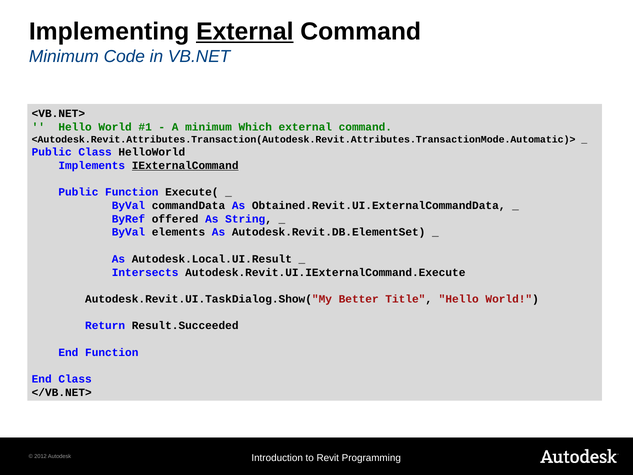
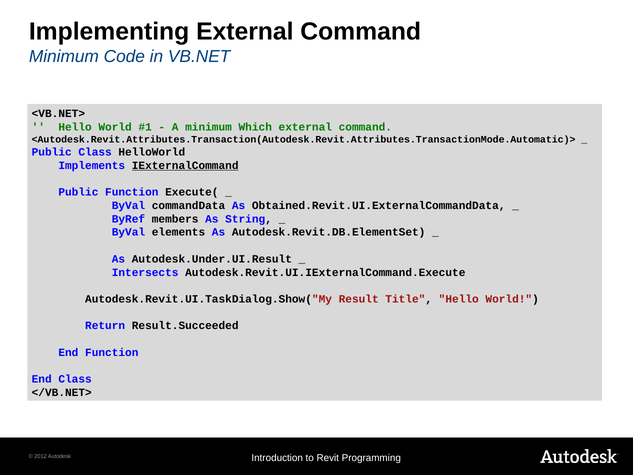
External at (245, 32) underline: present -> none
offered: offered -> members
Autodesk.Local.UI.Result: Autodesk.Local.UI.Result -> Autodesk.Under.UI.Result
Better: Better -> Result
